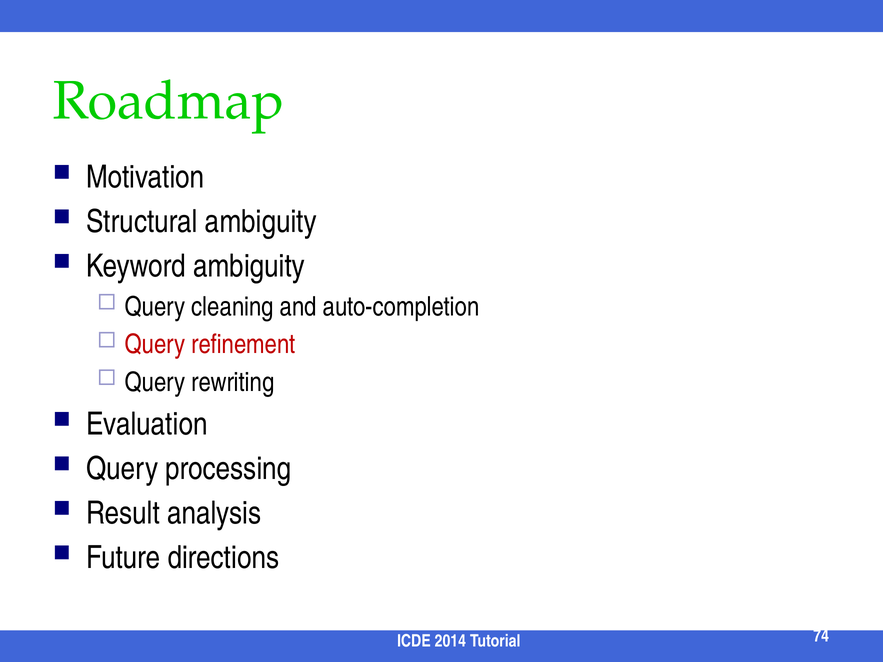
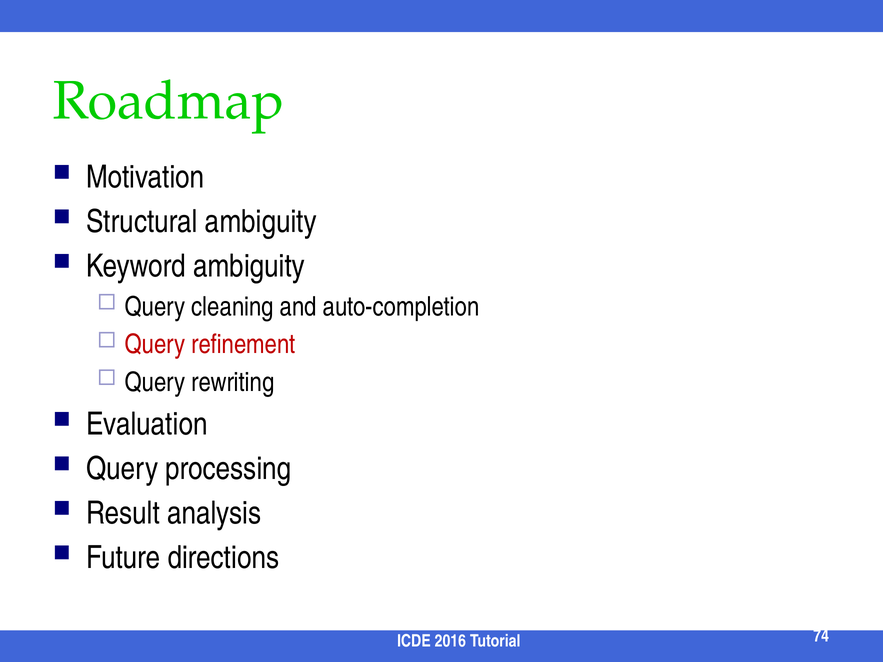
2014: 2014 -> 2016
